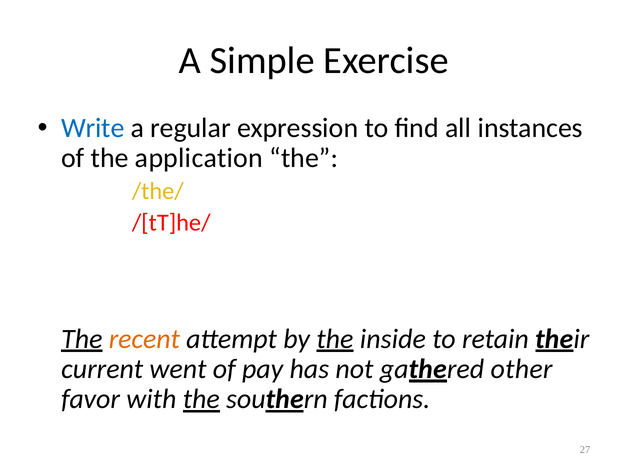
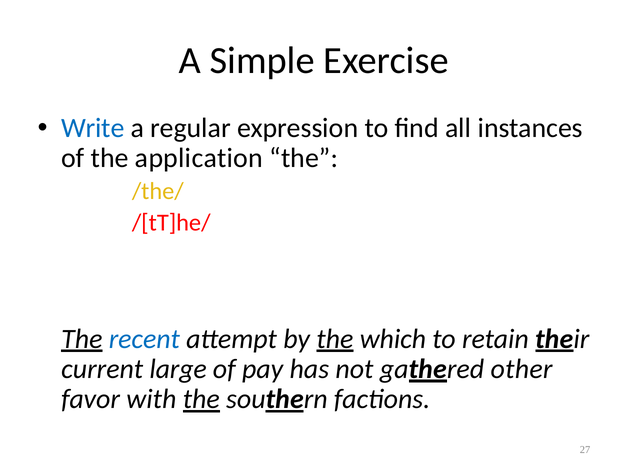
recent colour: orange -> blue
inside: inside -> which
went: went -> large
